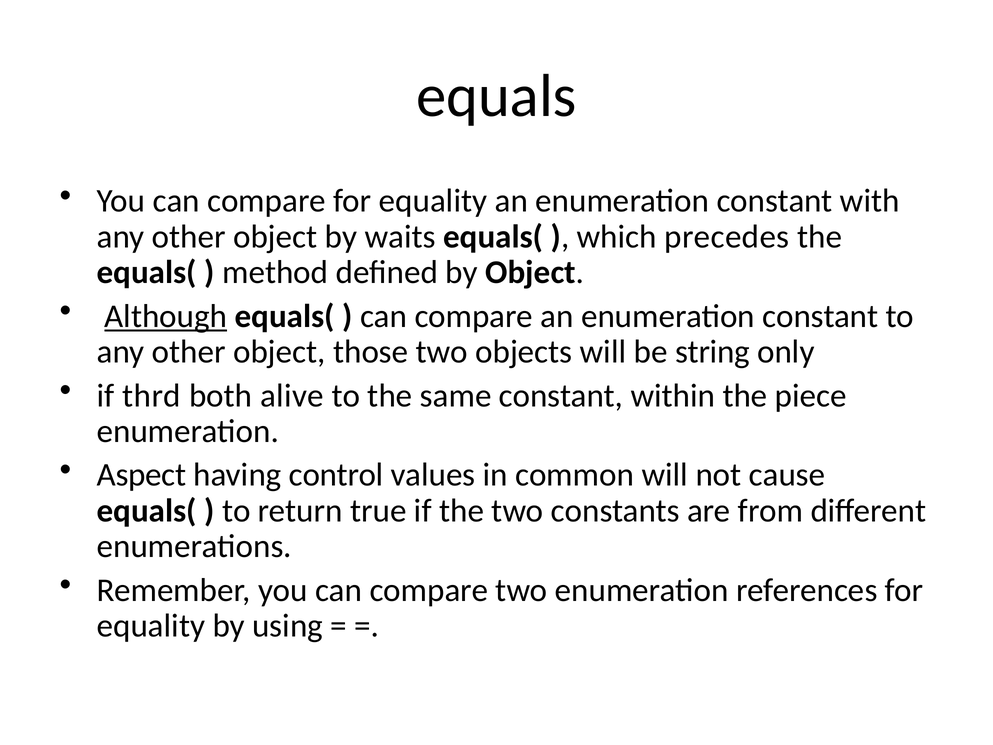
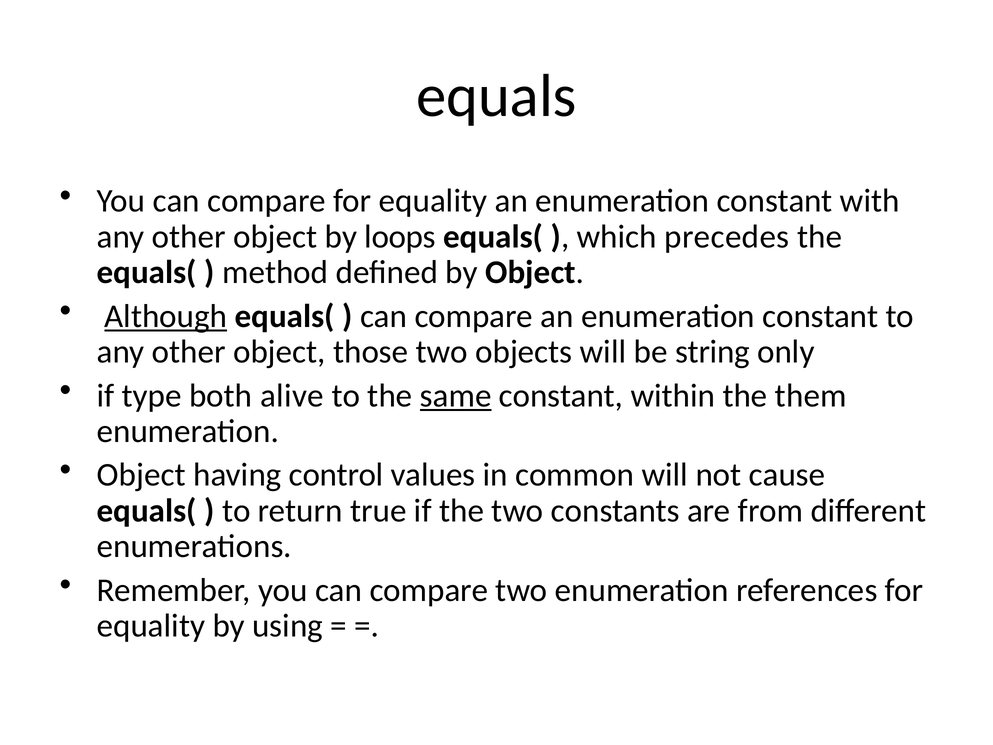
waits: waits -> loops
thrd: thrd -> type
same underline: none -> present
piece: piece -> them
Aspect at (142, 475): Aspect -> Object
